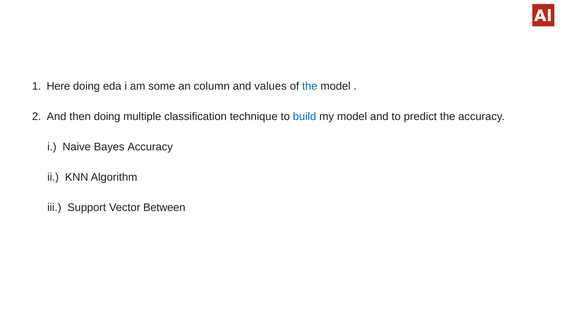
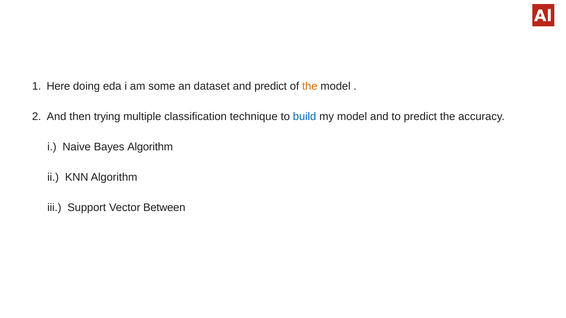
column: column -> dataset
and values: values -> predict
the at (310, 86) colour: blue -> orange
then doing: doing -> trying
Bayes Accuracy: Accuracy -> Algorithm
